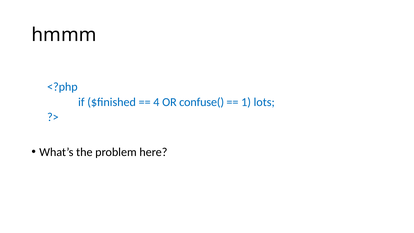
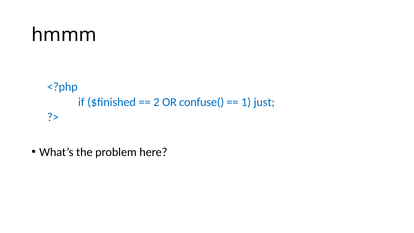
4: 4 -> 2
lots: lots -> just
